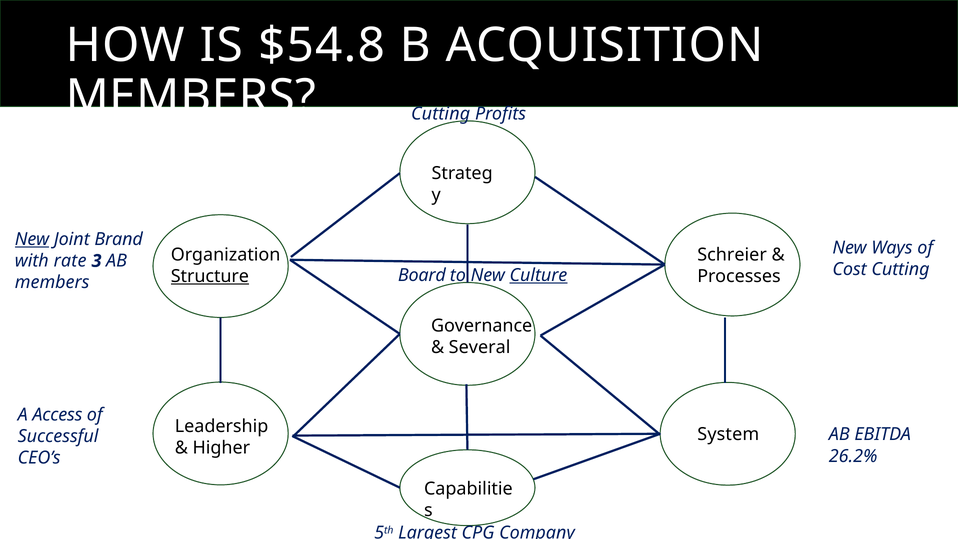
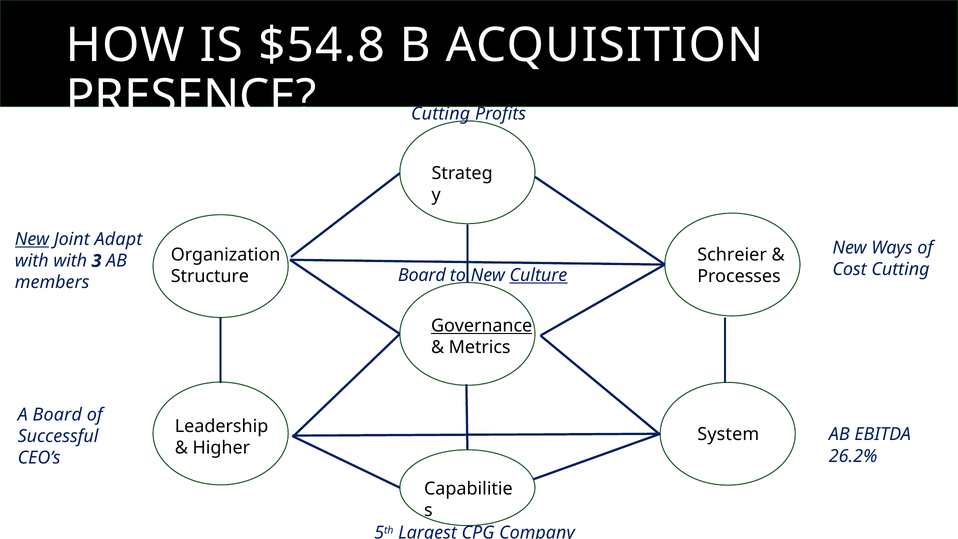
MEMBERS at (191, 97): MEMBERS -> PRESENCE
Brand: Brand -> Adapt
with rate: rate -> with
Structure underline: present -> none
Governance underline: none -> present
Several: Several -> Metrics
A Access: Access -> Board
